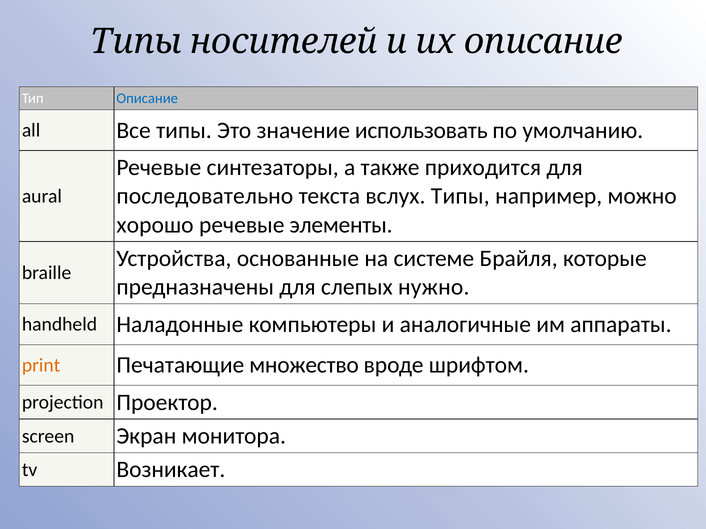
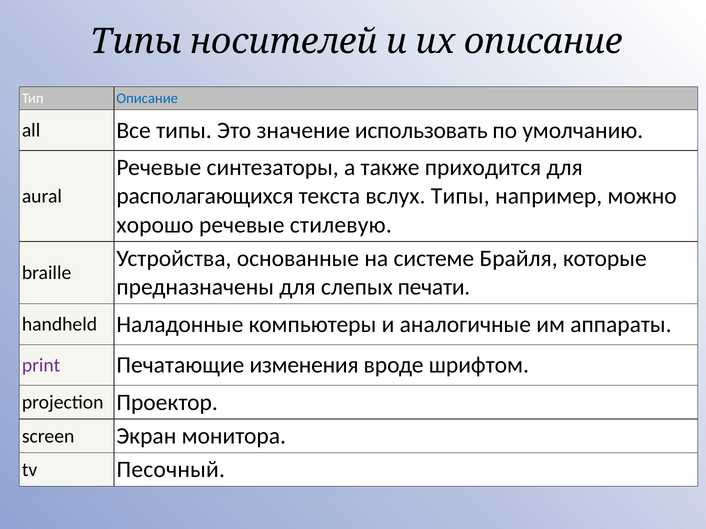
последовательно: последовательно -> располагающихся
элементы: элементы -> стилевую
нужно: нужно -> печати
print colour: orange -> purple
множество: множество -> изменения
Возникает: Возникает -> Песочный
